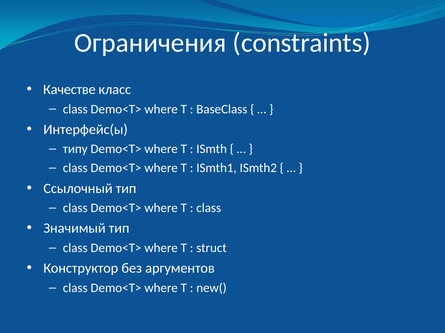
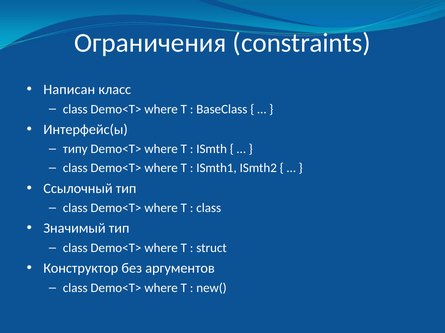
Качестве: Качестве -> Написан
